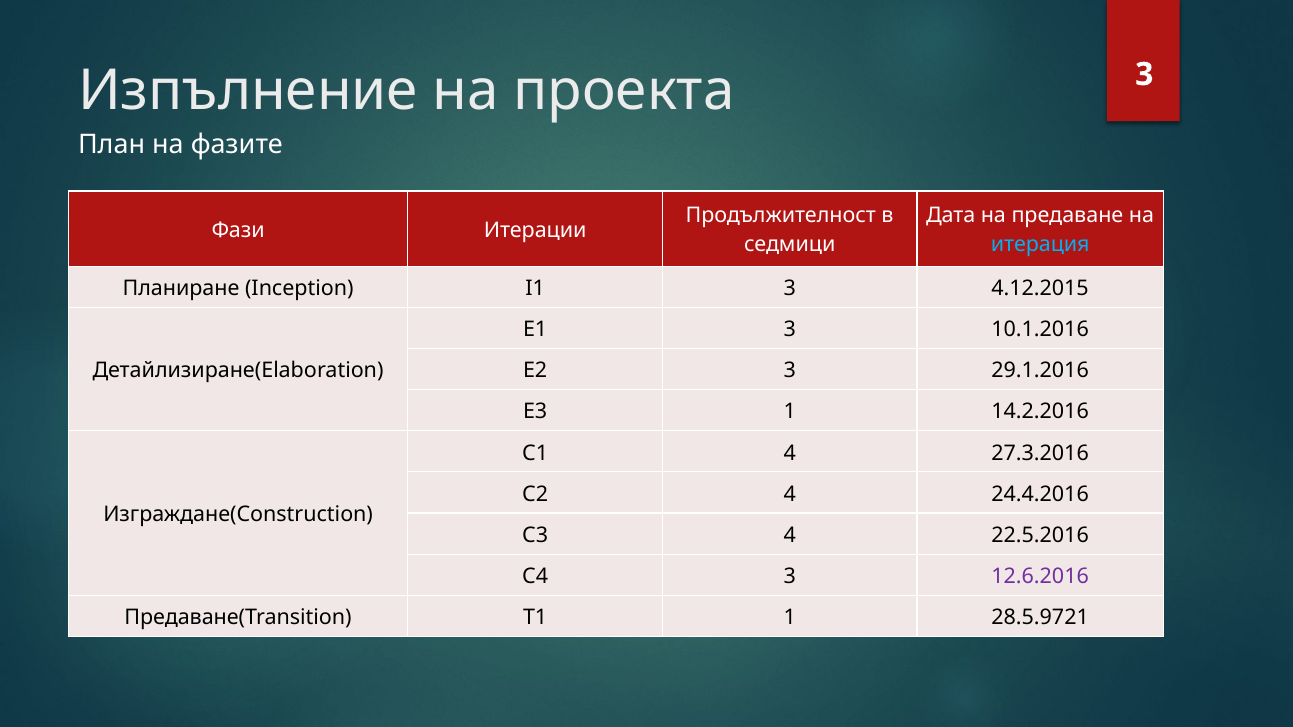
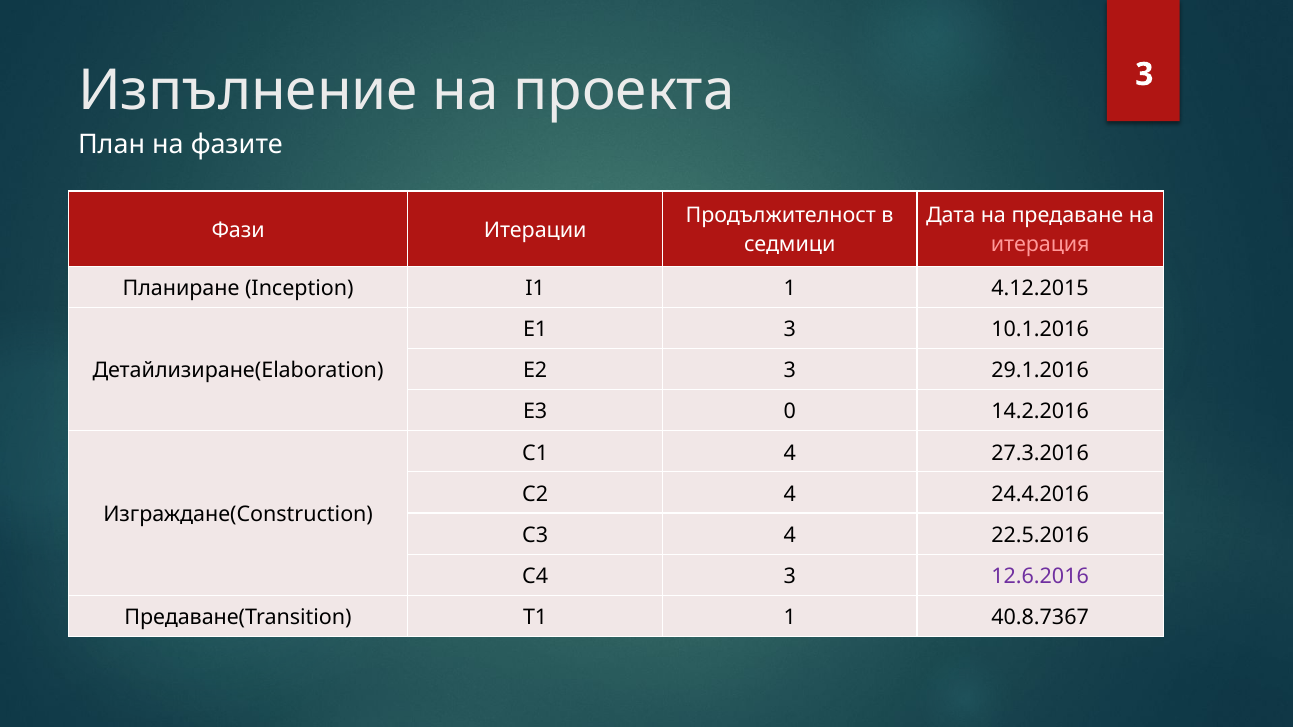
итерация colour: light blue -> pink
I1 3: 3 -> 1
E3 1: 1 -> 0
28.5.9721: 28.5.9721 -> 40.8.7367
